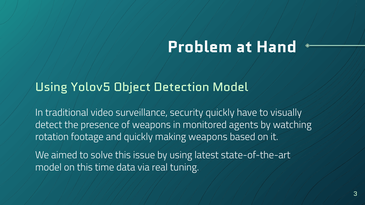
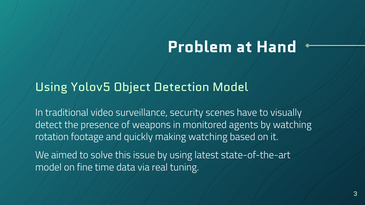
security quickly: quickly -> scenes
making weapons: weapons -> watching
on this: this -> fine
